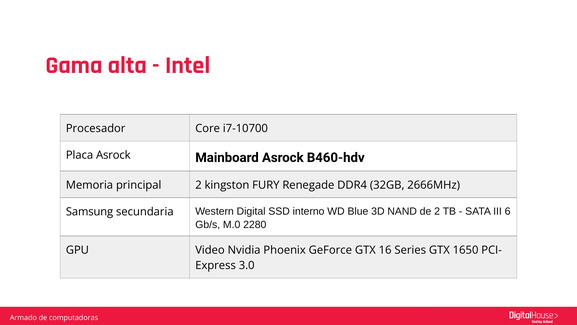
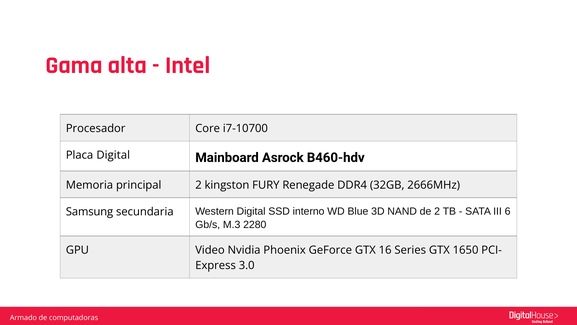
Placa Asrock: Asrock -> Digital
M.0: M.0 -> M.3
